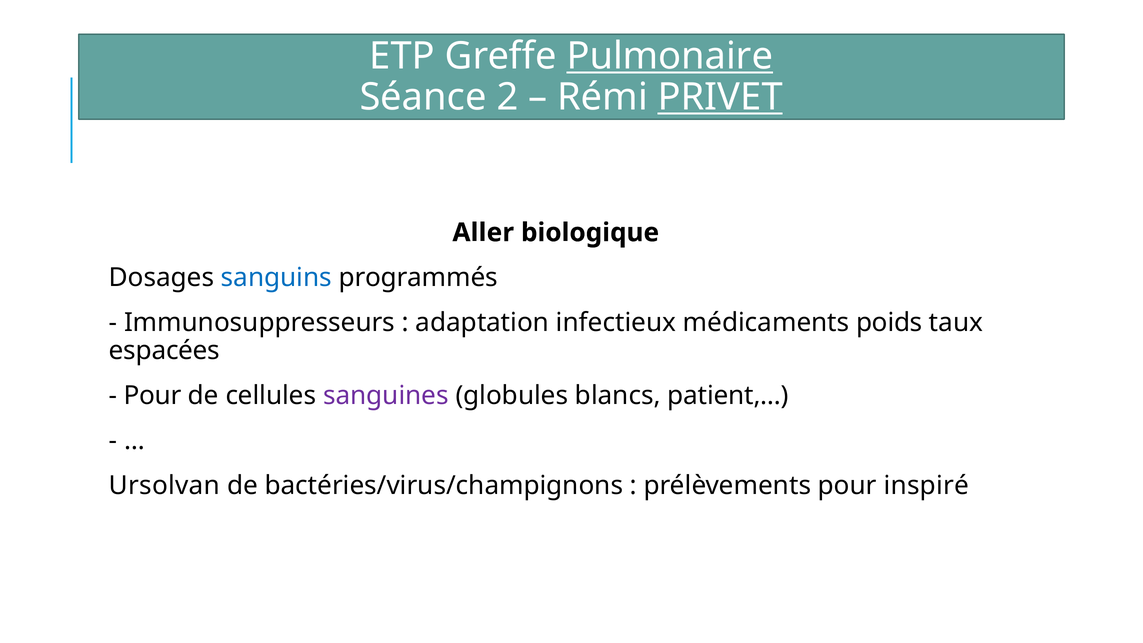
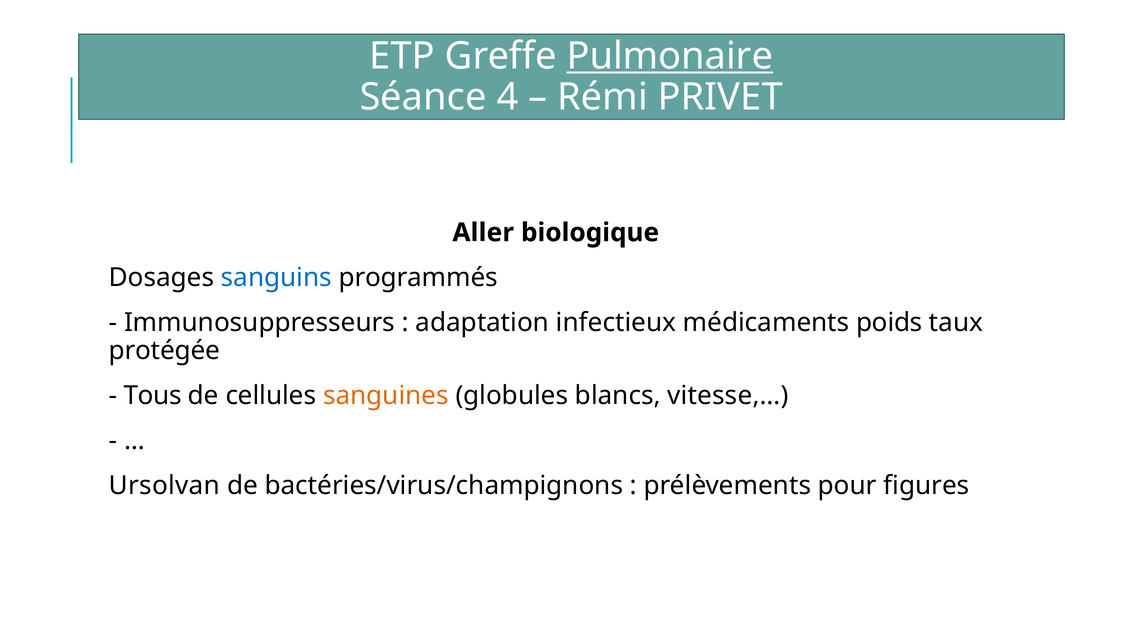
2: 2 -> 4
PRIVET underline: present -> none
espacées: espacées -> protégée
Pour at (153, 396): Pour -> Tous
sanguines colour: purple -> orange
patient,…: patient,… -> vitesse,…
inspiré: inspiré -> figures
